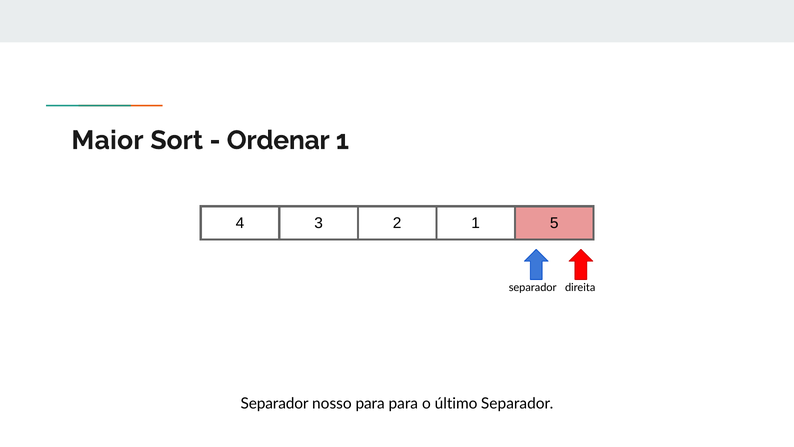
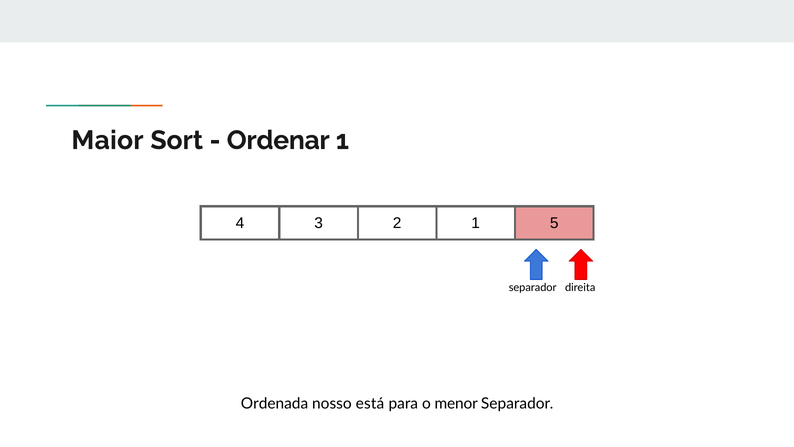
Separador at (275, 404): Separador -> Ordenada
nosso para: para -> está
último: último -> menor
